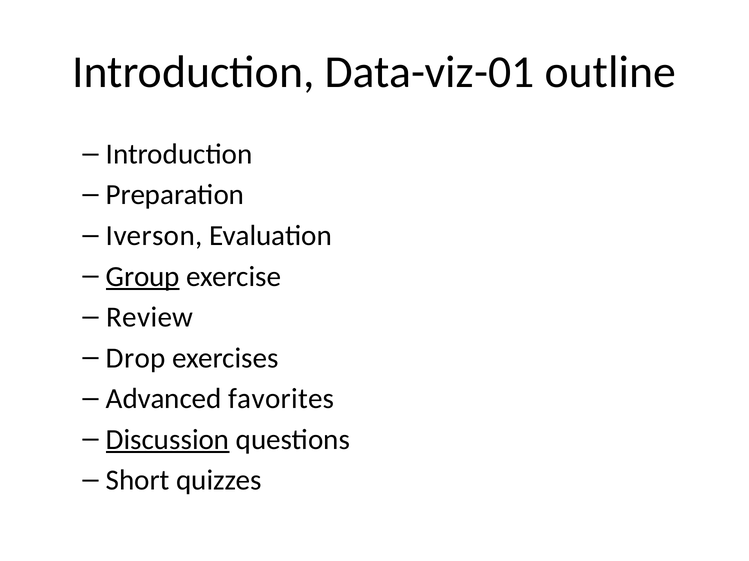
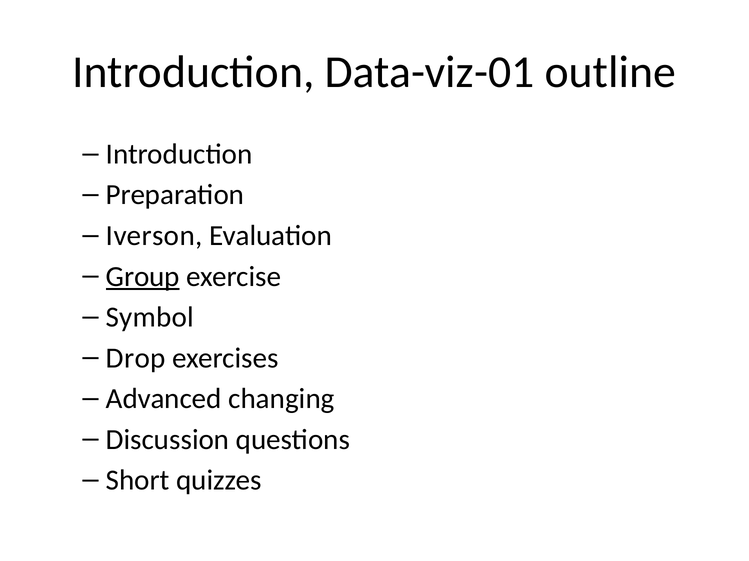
Review: Review -> Symbol
favorites: favorites -> changing
Discussion underline: present -> none
